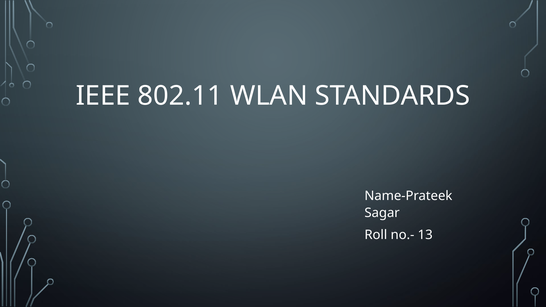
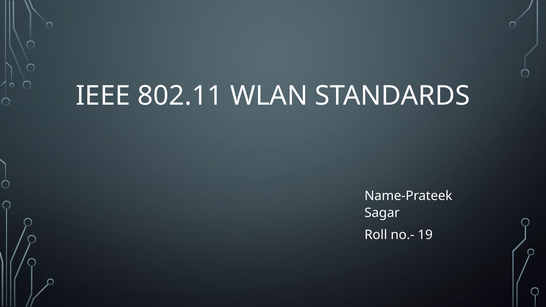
13: 13 -> 19
